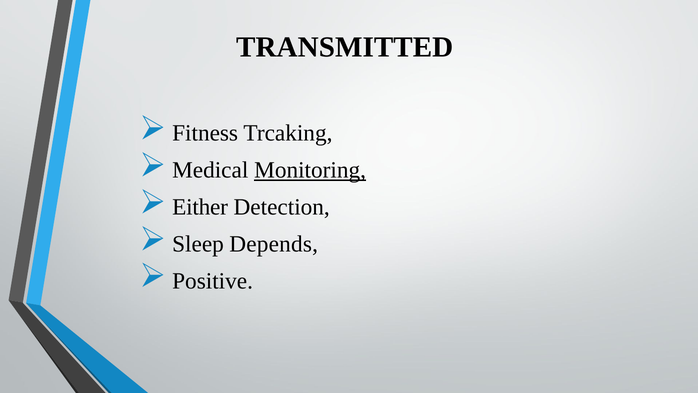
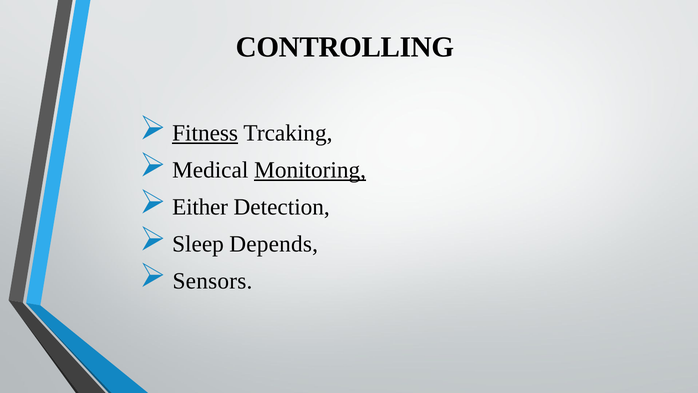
TRANSMITTED: TRANSMITTED -> CONTROLLING
Fitness underline: none -> present
Positive: Positive -> Sensors
